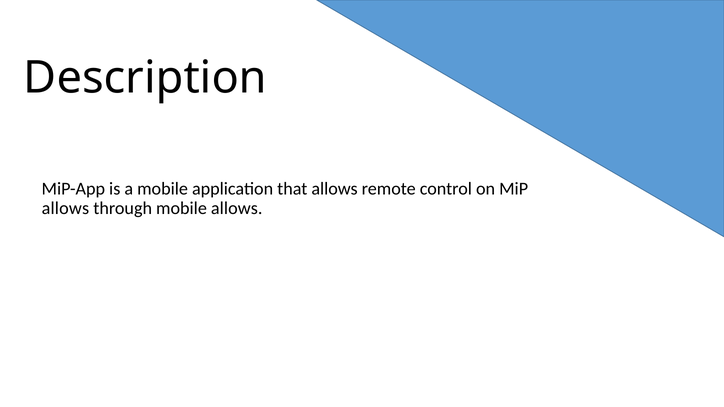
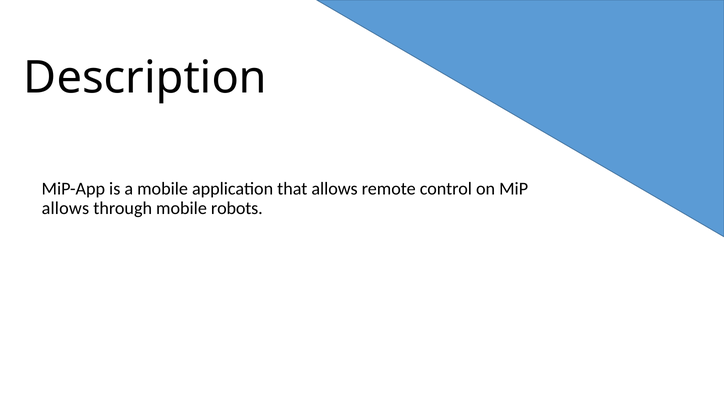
mobile allows: allows -> robots
